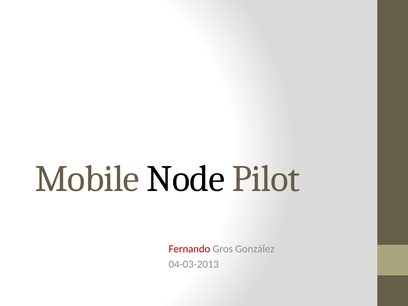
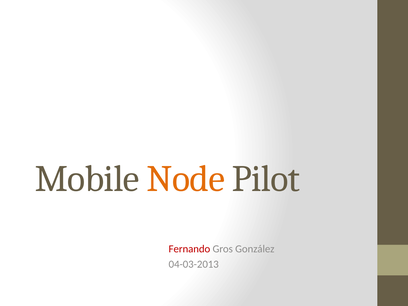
Node colour: black -> orange
